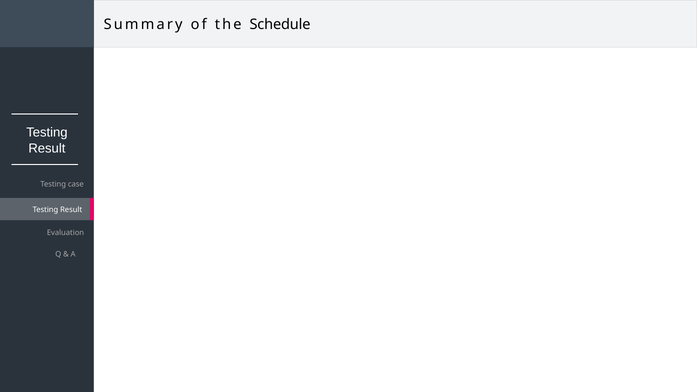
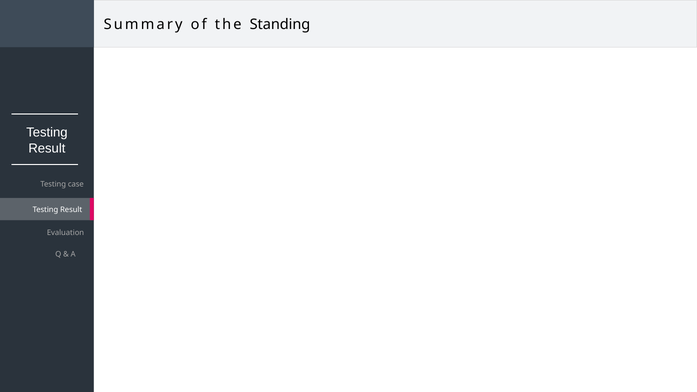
Schedule: Schedule -> Standing
